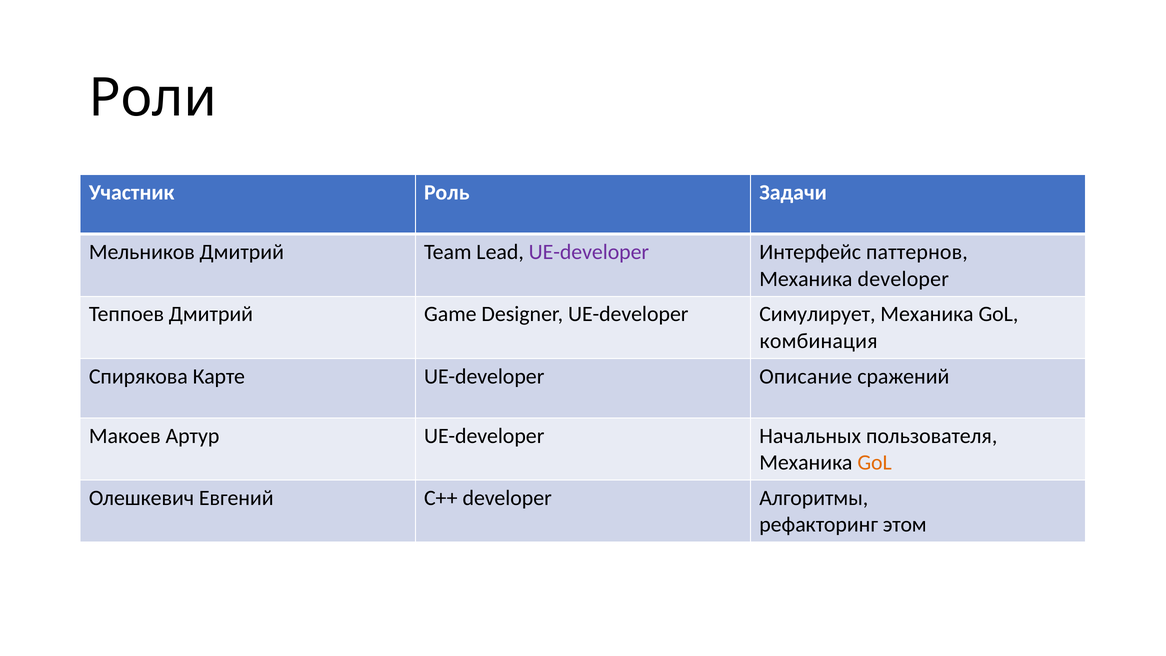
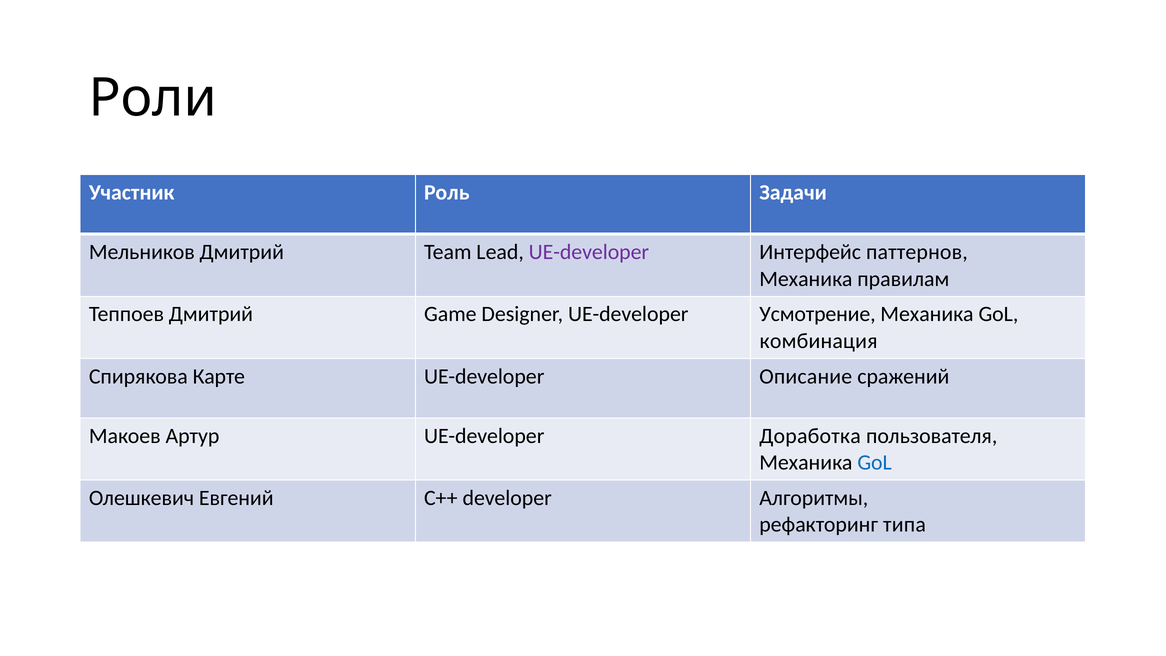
Механика developer: developer -> правилам
Симулирует: Симулирует -> Усмотрение
Начальных: Начальных -> Доработка
GoL at (875, 463) colour: orange -> blue
этом: этом -> типа
